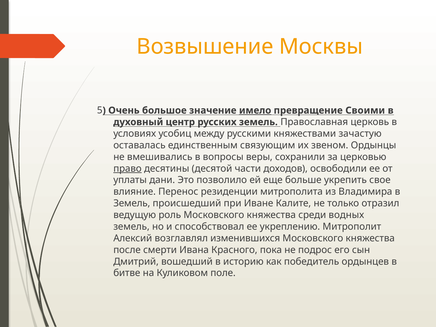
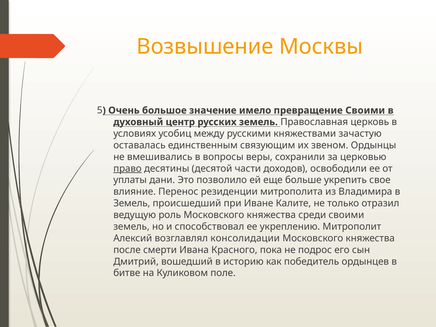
имело underline: present -> none
среди водных: водных -> своими
изменившихся: изменившихся -> консолидации
